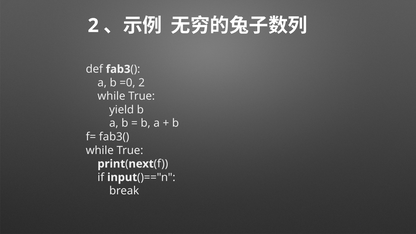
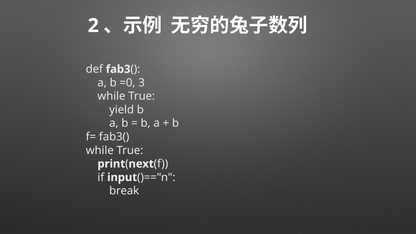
=0 2: 2 -> 3
